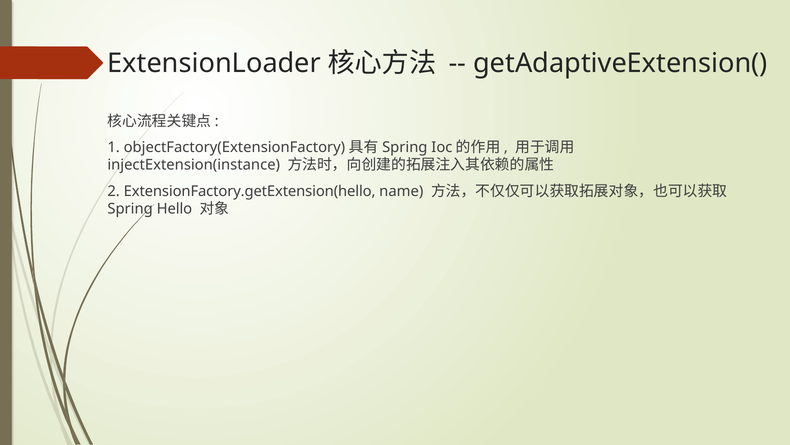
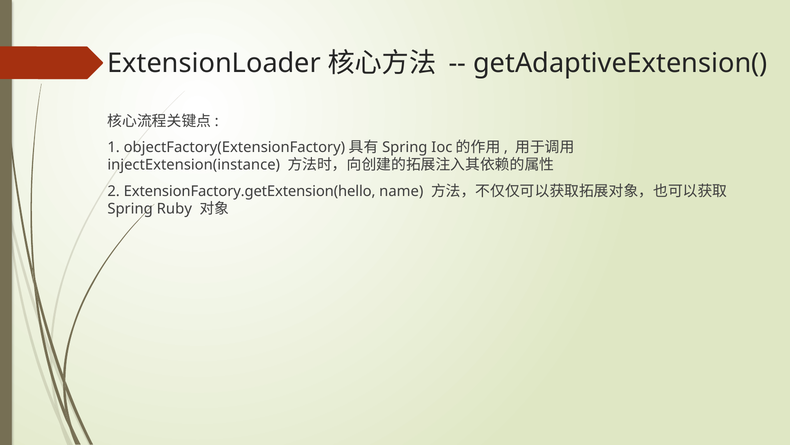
Hello: Hello -> Ruby
